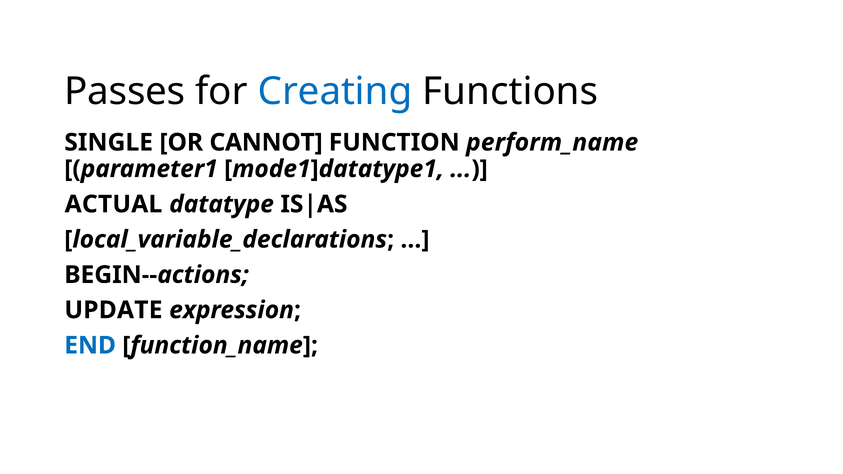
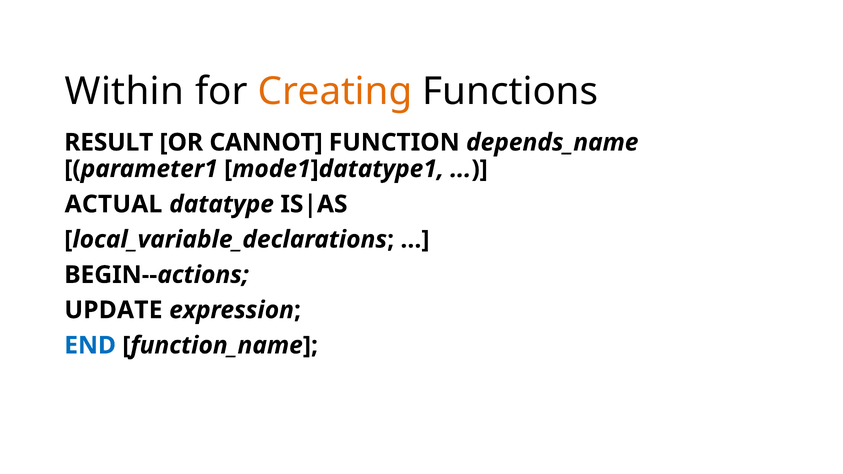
Passes: Passes -> Within
Creating colour: blue -> orange
SINGLE: SINGLE -> RESULT
perform_name: perform_name -> depends_name
